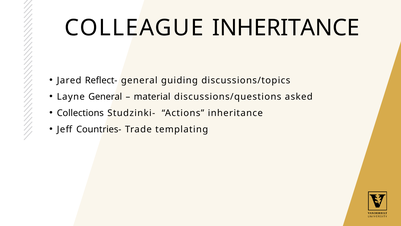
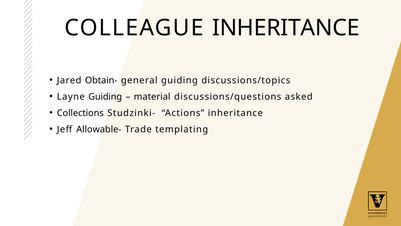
Reflect-: Reflect- -> Obtain-
Layne General: General -> Guiding
Countries-: Countries- -> Allowable-
